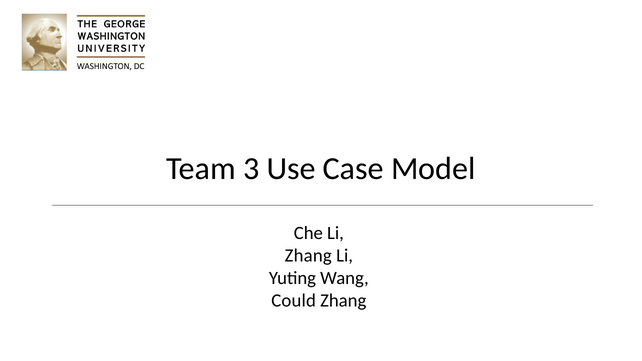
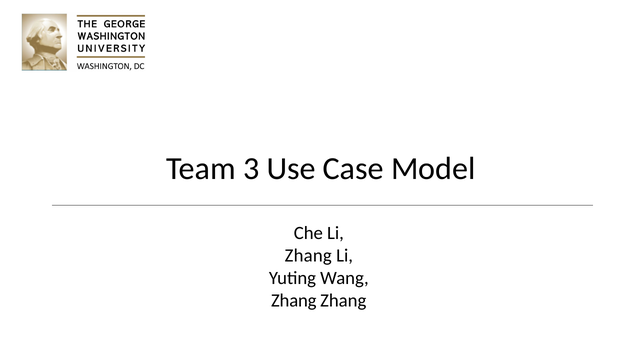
Could at (294, 300): Could -> Zhang
